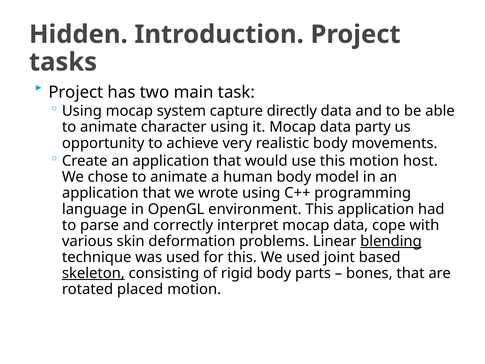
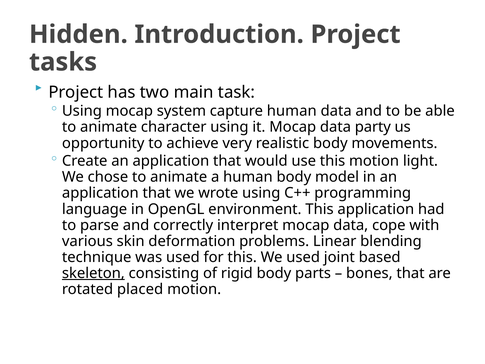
capture directly: directly -> human
host: host -> light
blending underline: present -> none
